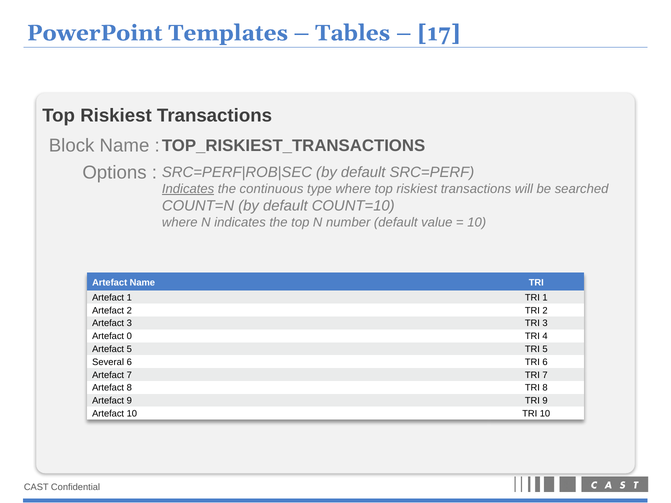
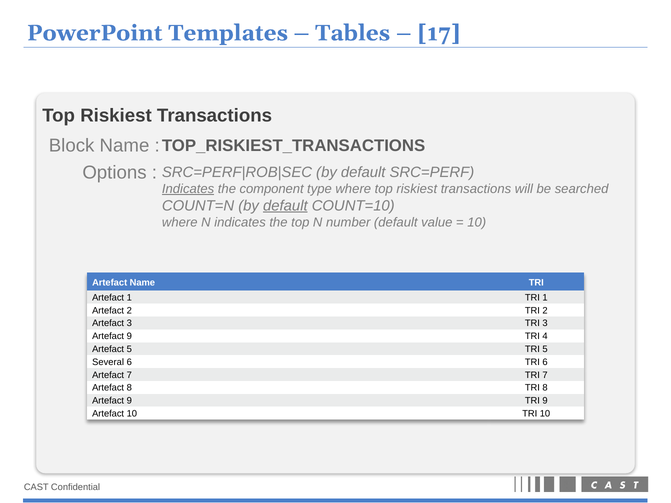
continuous: continuous -> component
default at (285, 206) underline: none -> present
0 at (129, 336): 0 -> 9
